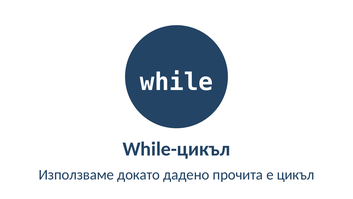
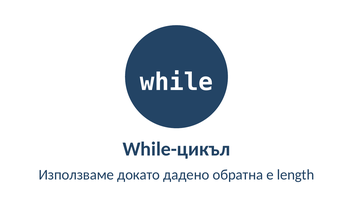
прочита: прочита -> обратна
цикъл: цикъл -> length
